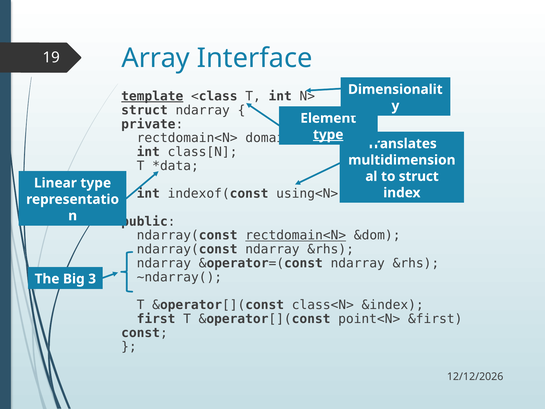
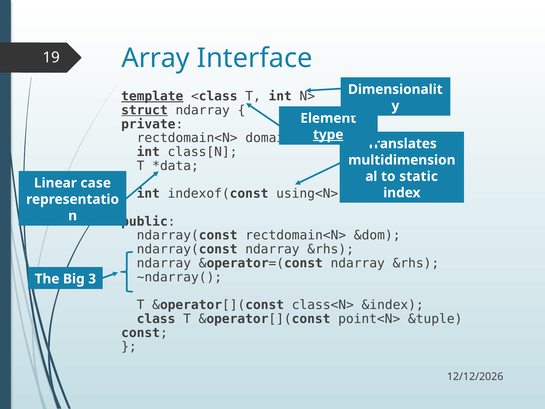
struct at (144, 110) underline: none -> present
to struct: struct -> static
Linear type: type -> case
rectdomain<N> at (296, 235) underline: present -> none
first: first -> class
&first: &first -> &tuple
